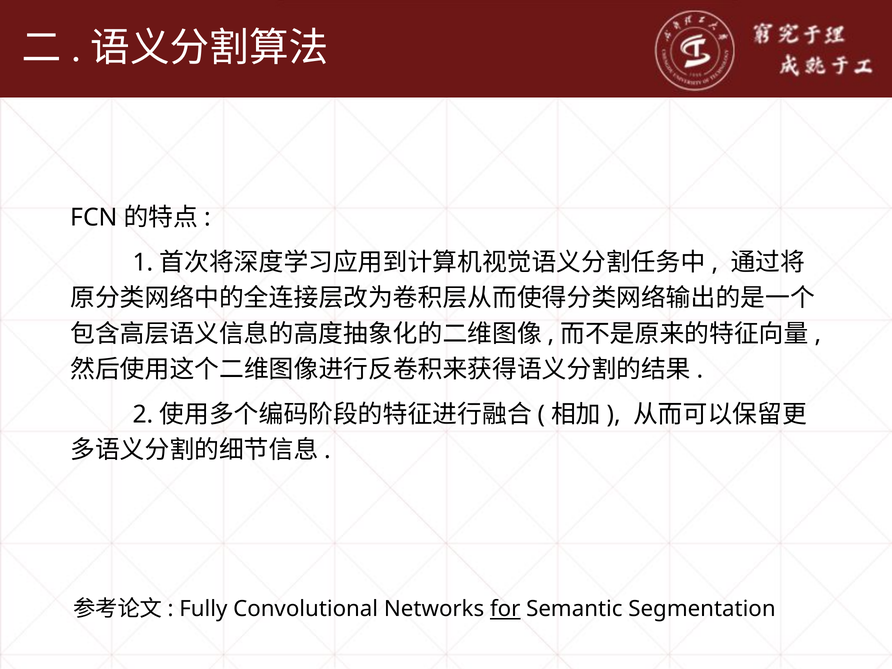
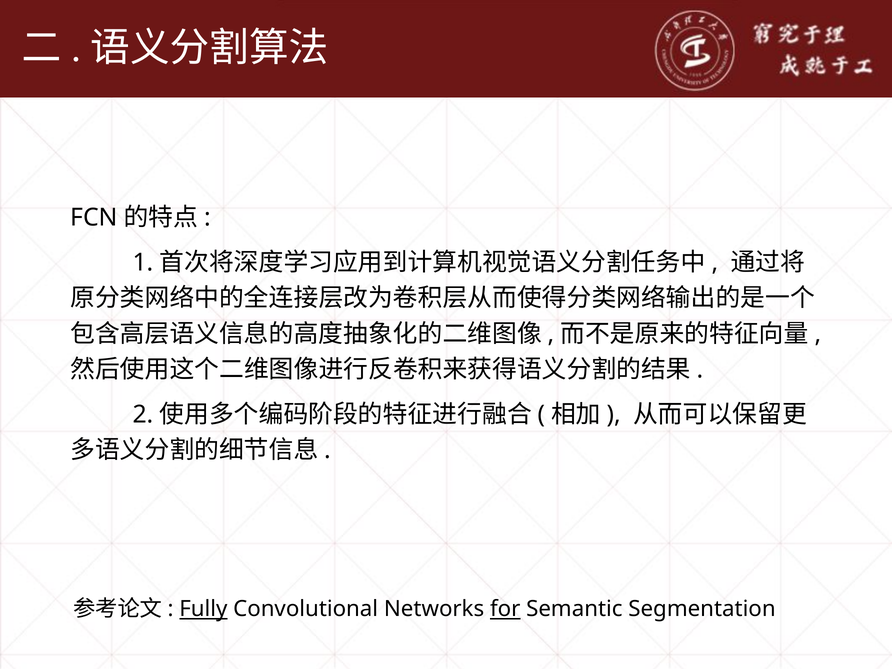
Fully underline: none -> present
